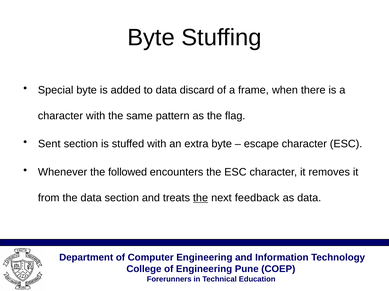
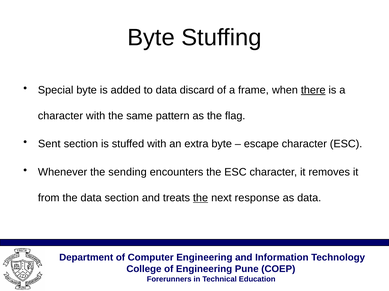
there underline: none -> present
followed: followed -> sending
feedback: feedback -> response
